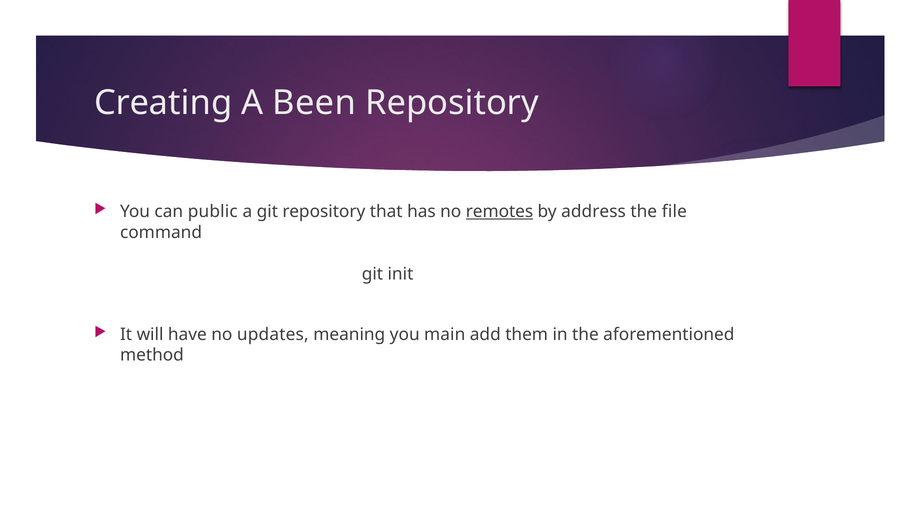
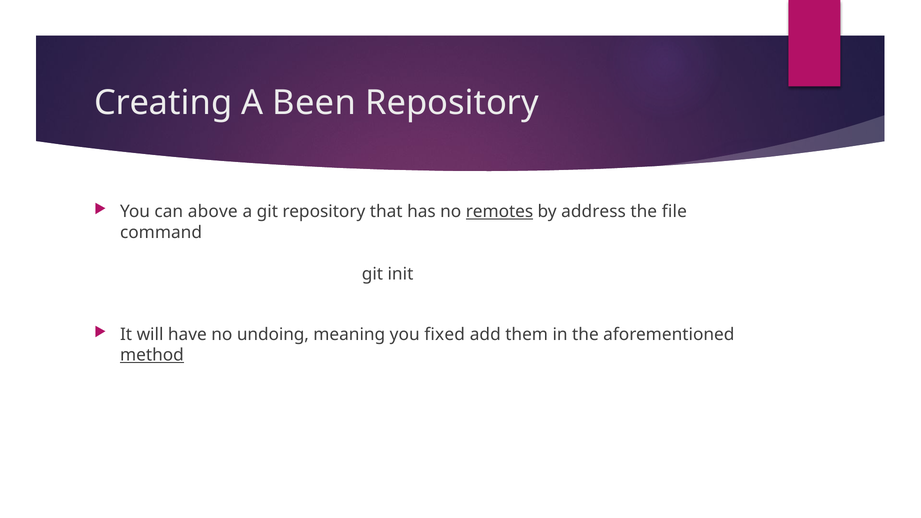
public: public -> above
updates: updates -> undoing
main: main -> fixed
method underline: none -> present
